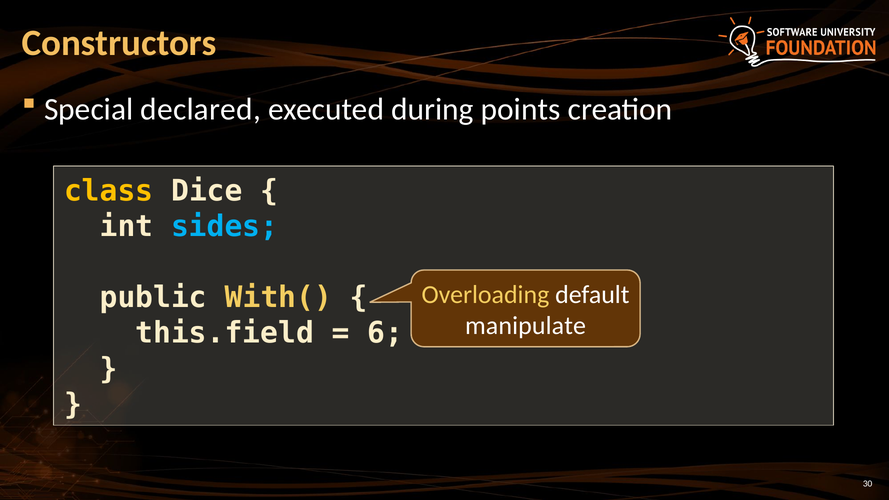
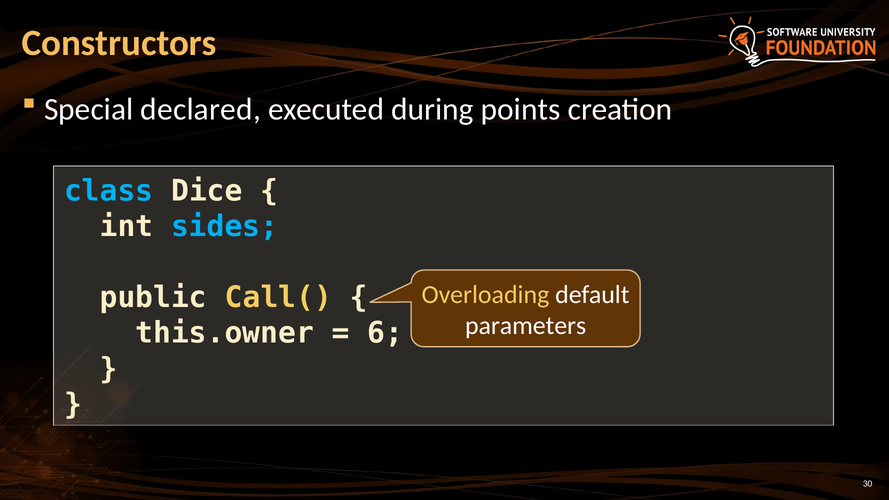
class colour: yellow -> light blue
With(: With( -> Call(
manipulate: manipulate -> parameters
this.field: this.field -> this.owner
